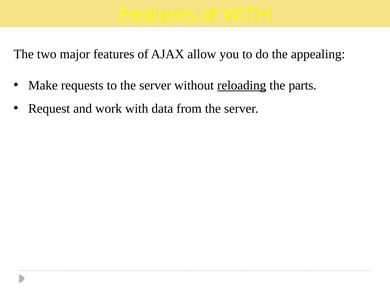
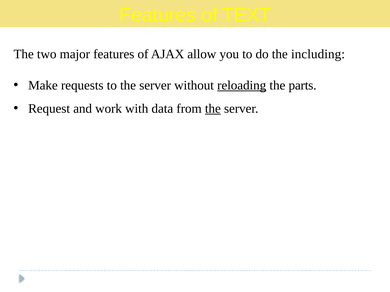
of WITH: WITH -> TEXT
appealing: appealing -> including
the at (213, 109) underline: none -> present
